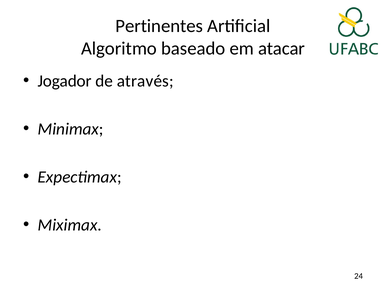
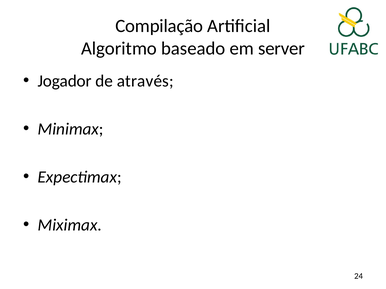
Pertinentes: Pertinentes -> Compilação
atacar: atacar -> server
